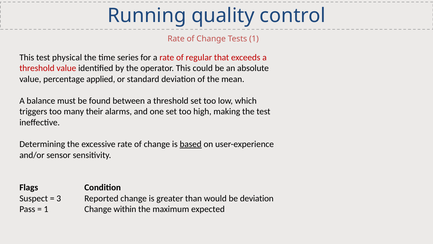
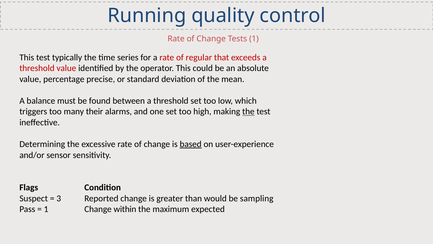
physical: physical -> typically
applied: applied -> precise
the at (248, 111) underline: none -> present
be deviation: deviation -> sampling
